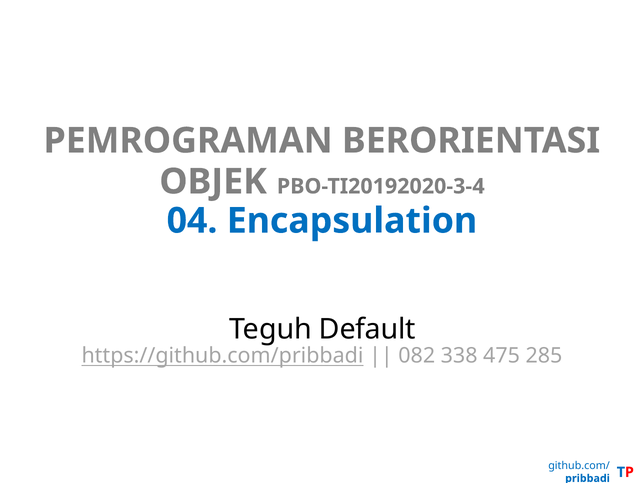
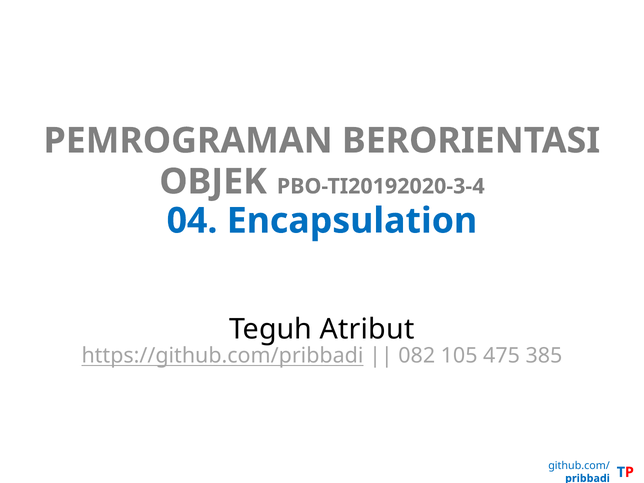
Default: Default -> Atribut
338: 338 -> 105
285: 285 -> 385
